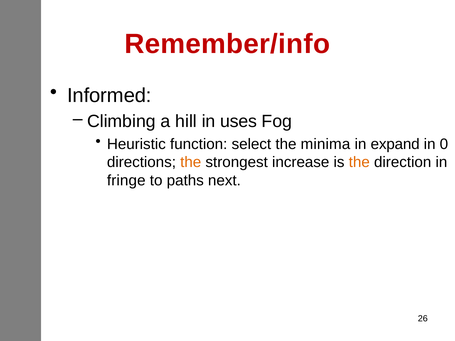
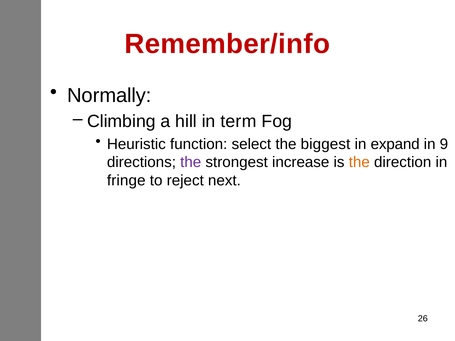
Informed: Informed -> Normally
uses: uses -> term
minima: minima -> biggest
0: 0 -> 9
the at (191, 162) colour: orange -> purple
paths: paths -> reject
